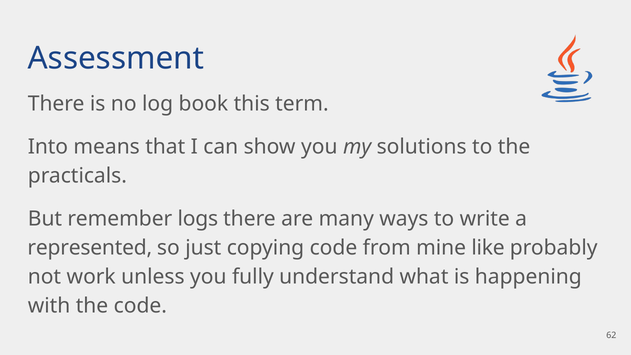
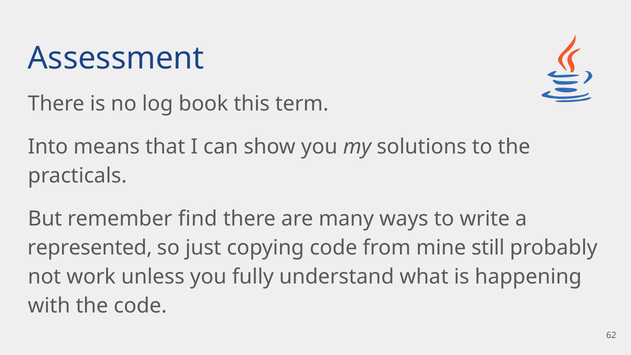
logs: logs -> find
like: like -> still
